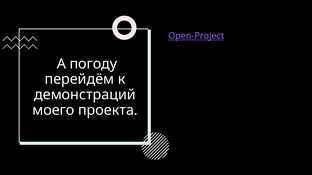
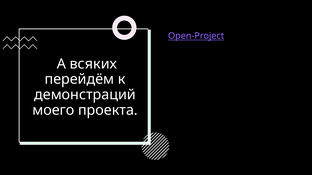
погоду: погоду -> всяких
